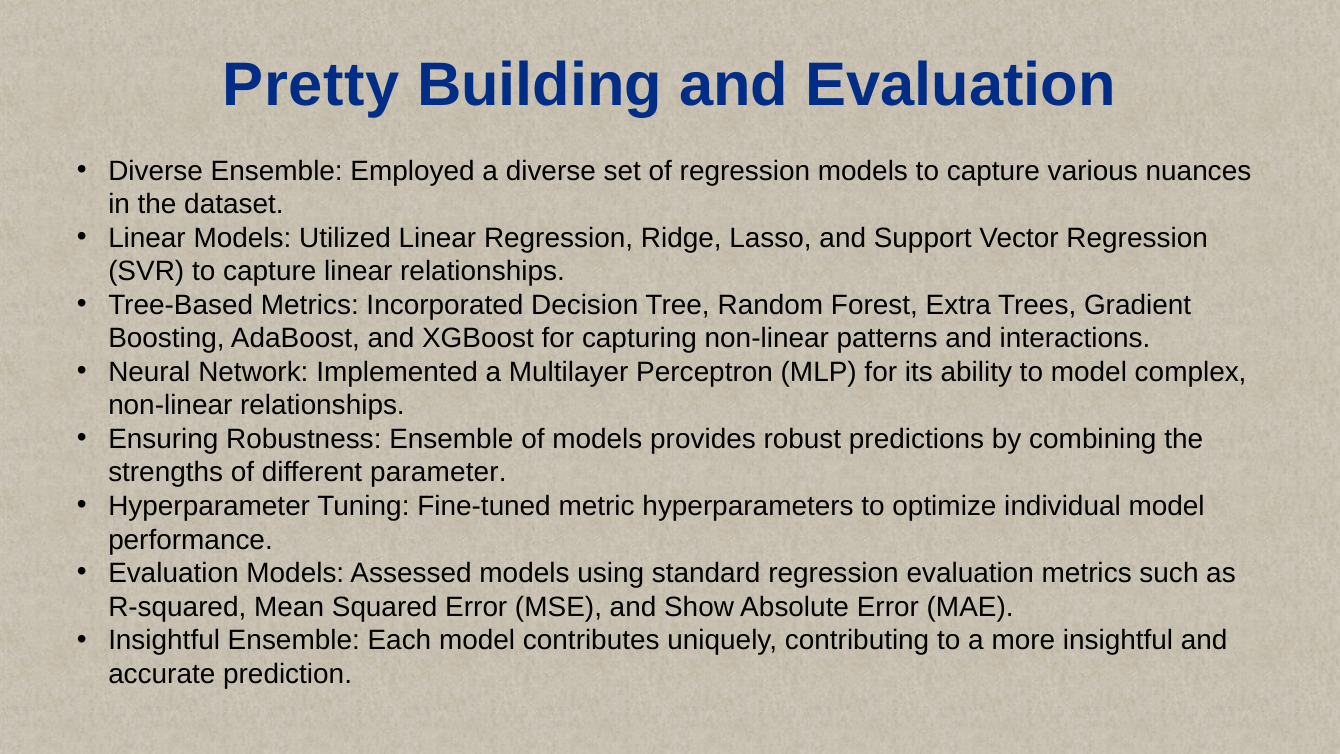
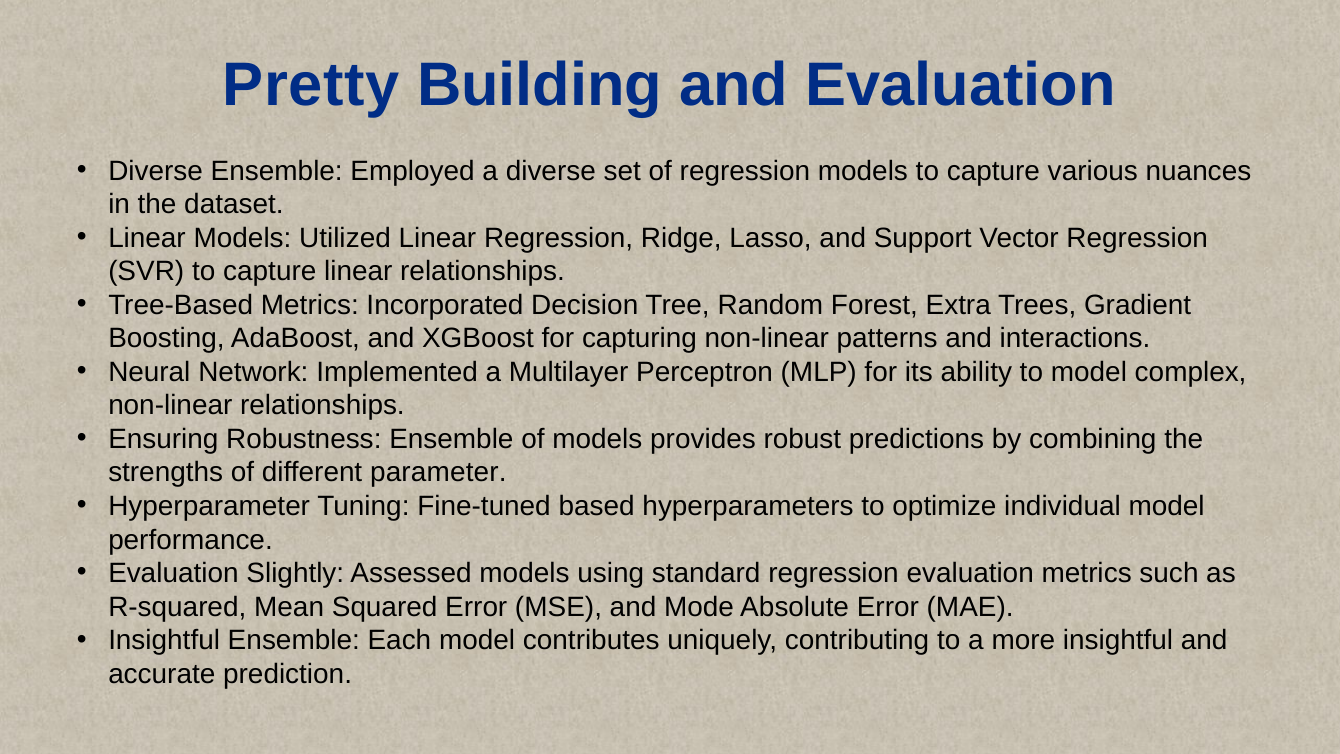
metric: metric -> based
Evaluation Models: Models -> Slightly
Show: Show -> Mode
